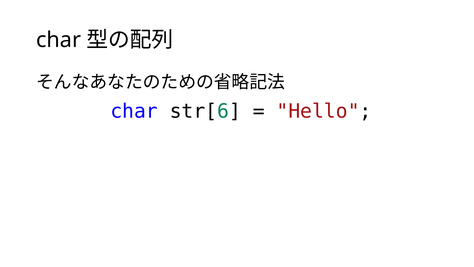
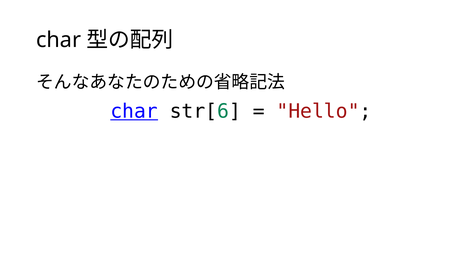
char at (134, 111) underline: none -> present
